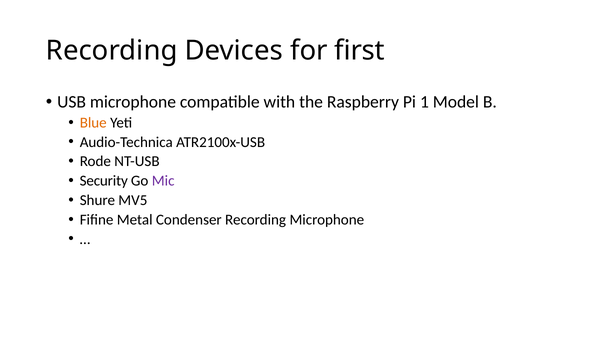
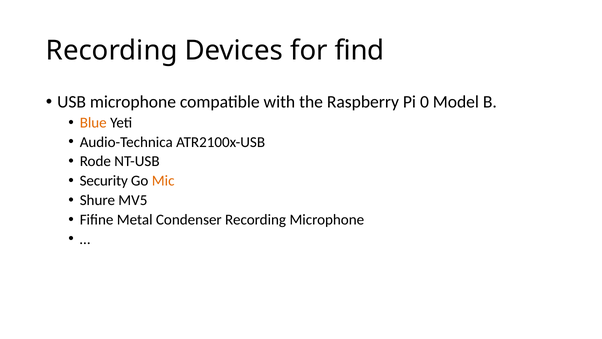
first: first -> find
1: 1 -> 0
Mic colour: purple -> orange
